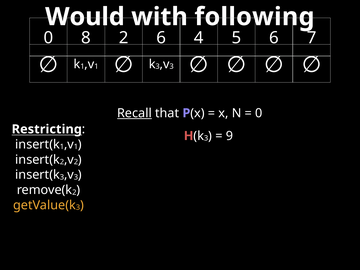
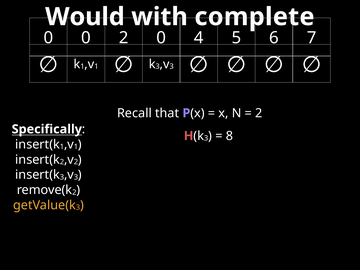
following: following -> complete
0 8: 8 -> 0
6 at (161, 38): 6 -> 0
Recall underline: present -> none
0 at (259, 113): 0 -> 2
Restricting: Restricting -> Specifically
9: 9 -> 8
